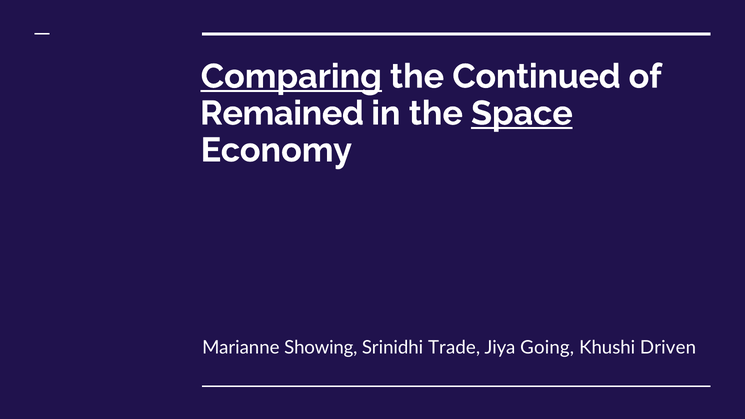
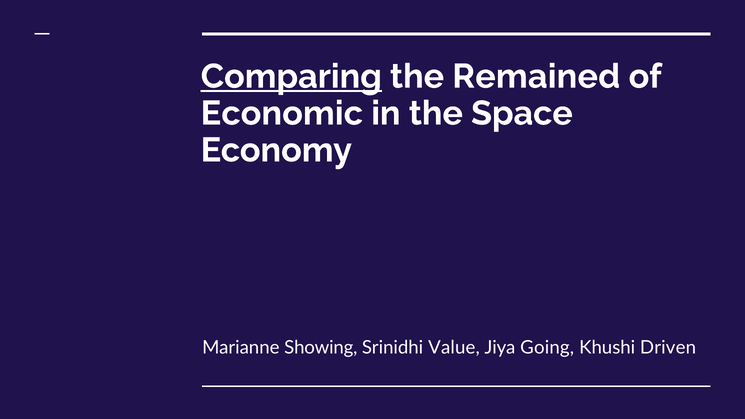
Continued: Continued -> Remained
Remained: Remained -> Economic
Space underline: present -> none
Trade: Trade -> Value
